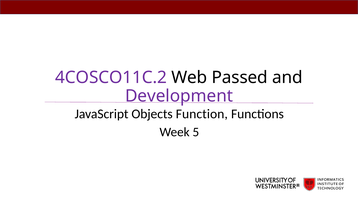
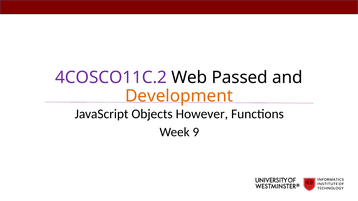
Development colour: purple -> orange
Function: Function -> However
5: 5 -> 9
